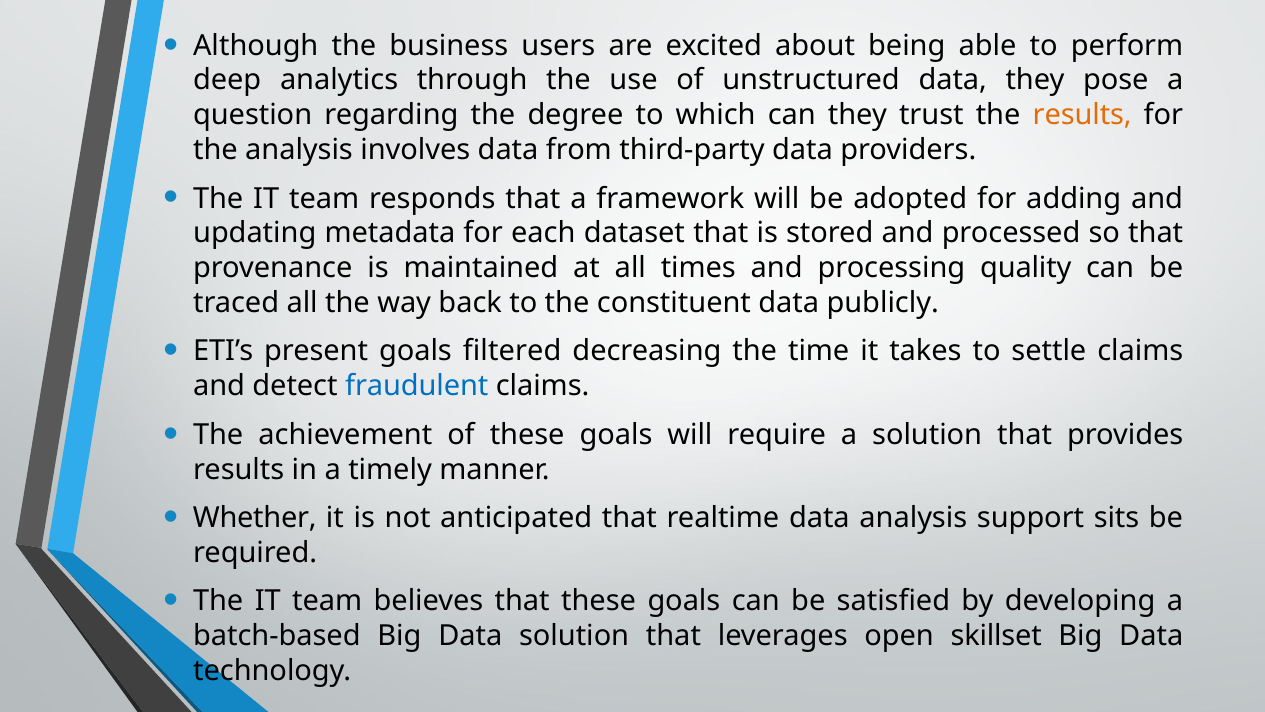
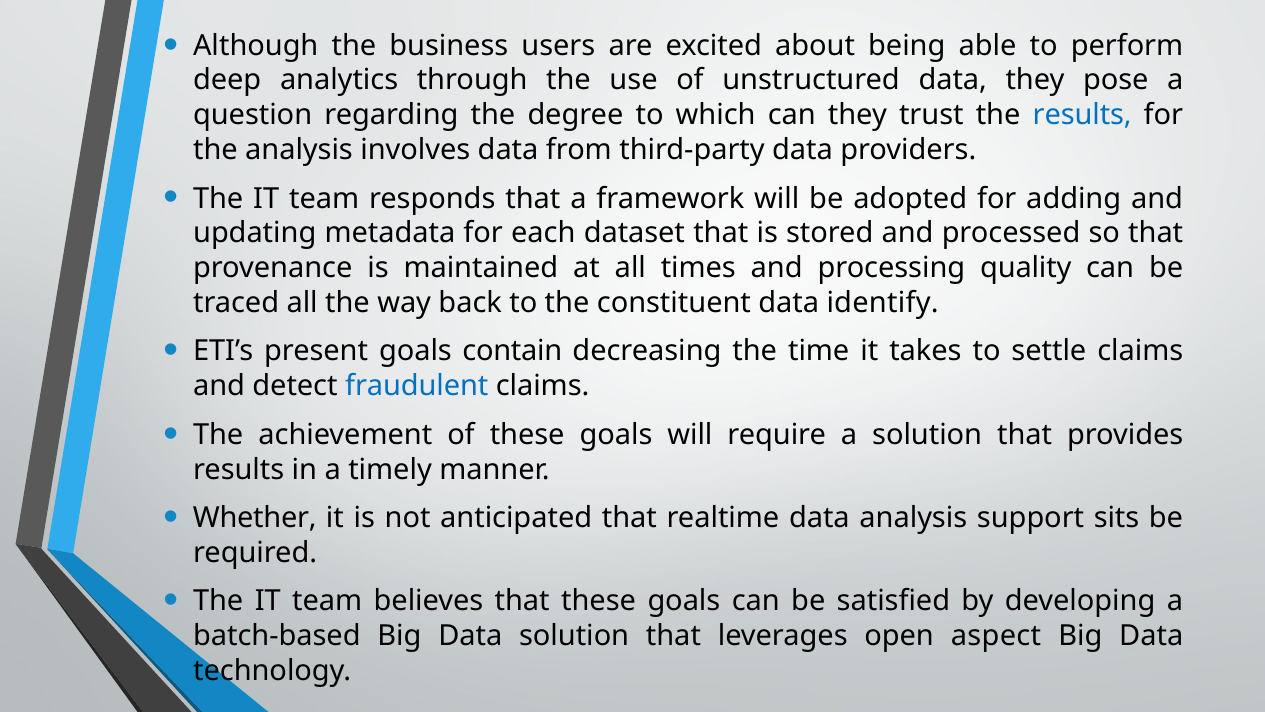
results at (1082, 115) colour: orange -> blue
publicly: publicly -> identify
filtered: filtered -> contain
skillset: skillset -> aspect
